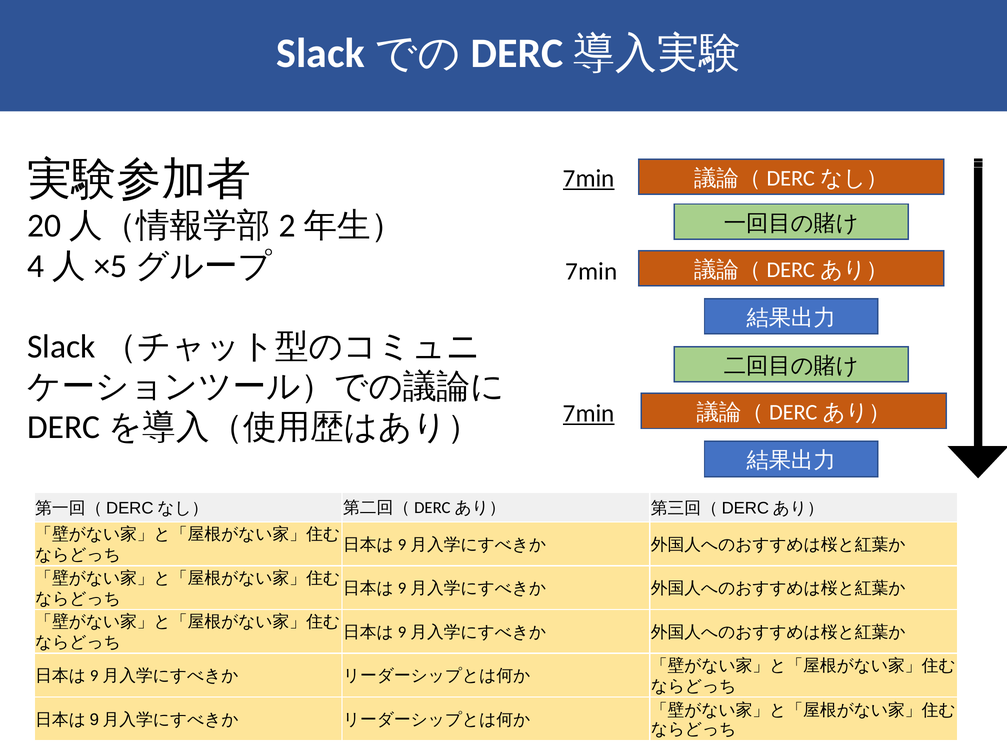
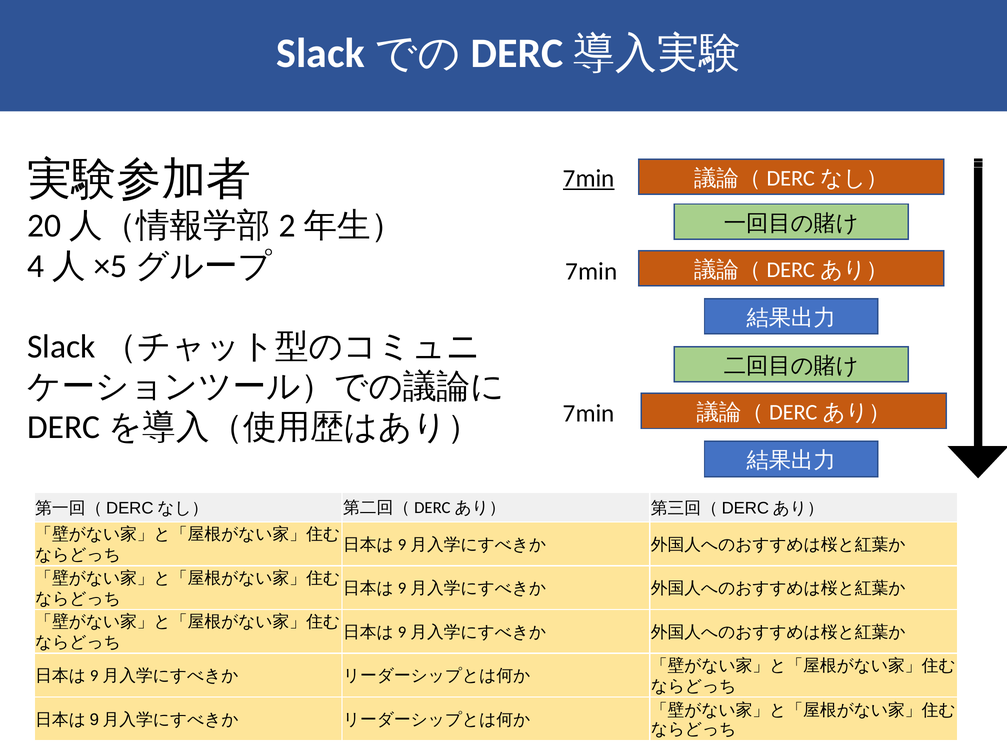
7min at (589, 413) underline: present -> none
